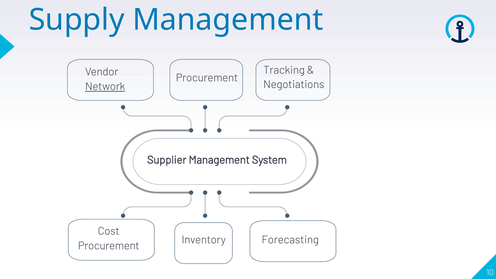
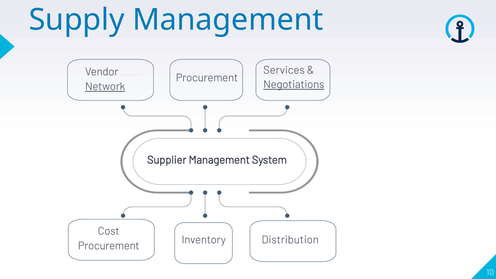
Tracking: Tracking -> Services
Negotiations underline: none -> present
Forecasting: Forecasting -> Distribution
